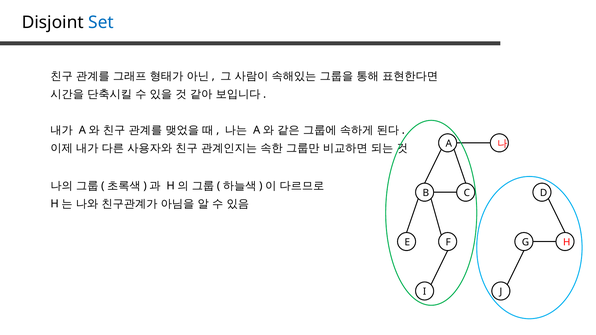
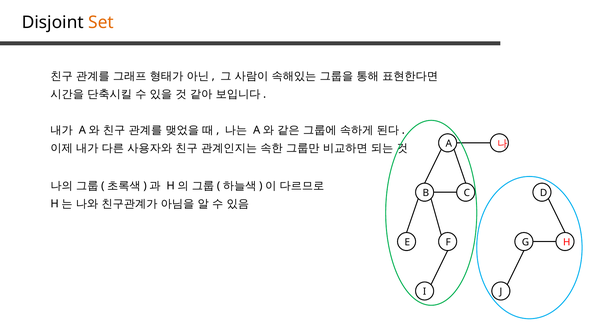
Set colour: blue -> orange
